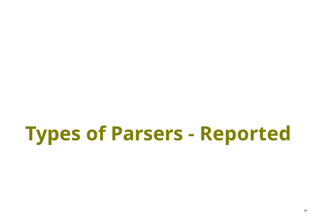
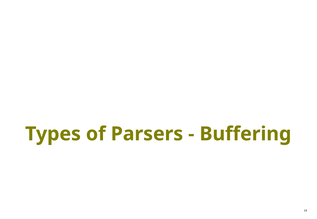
Reported: Reported -> Buffering
